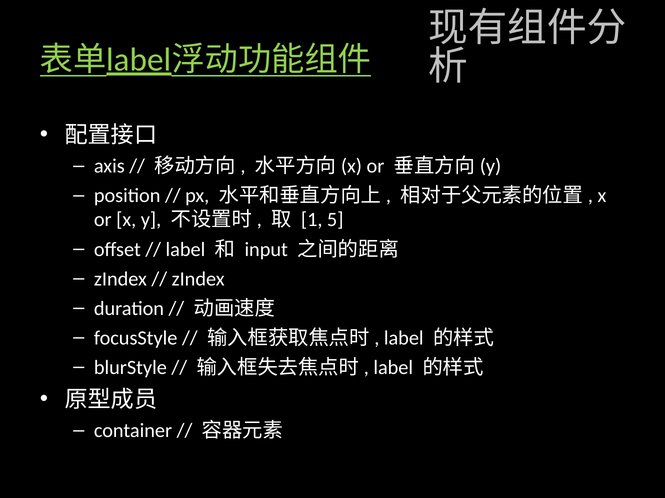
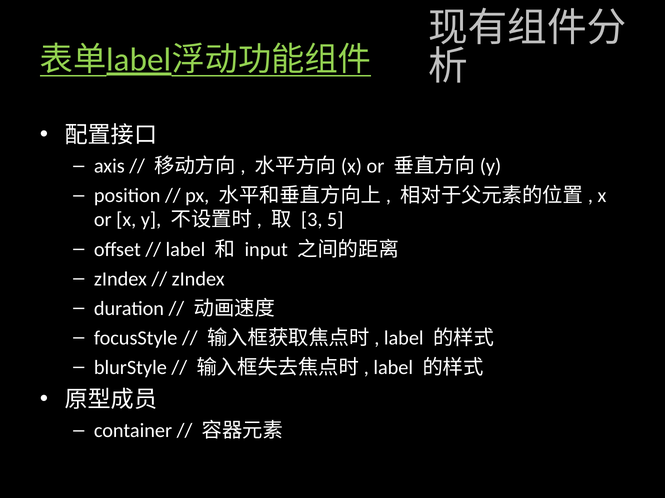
1: 1 -> 3
